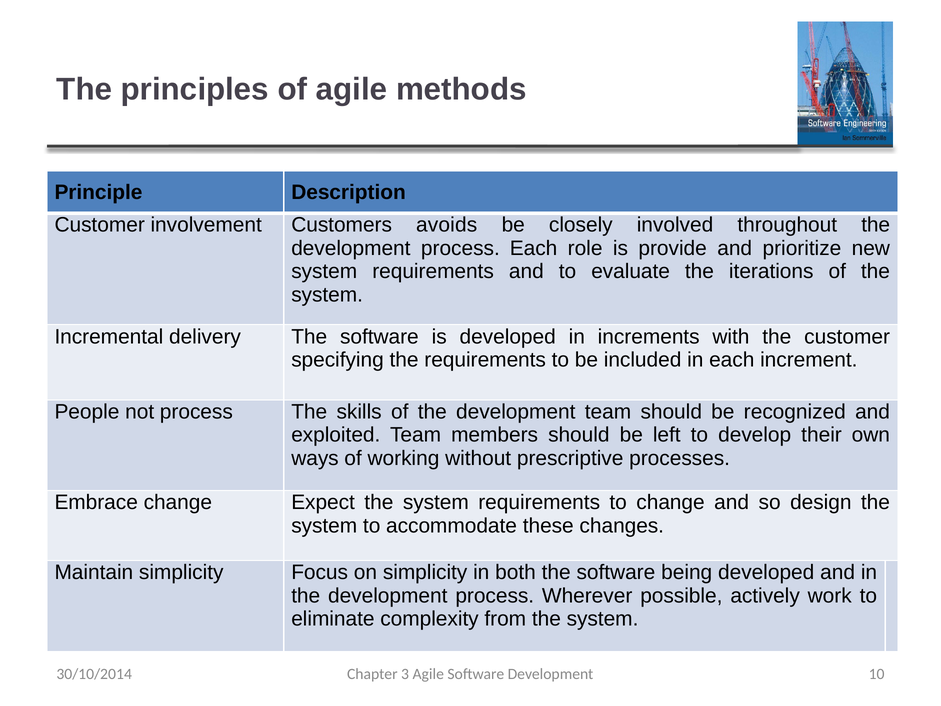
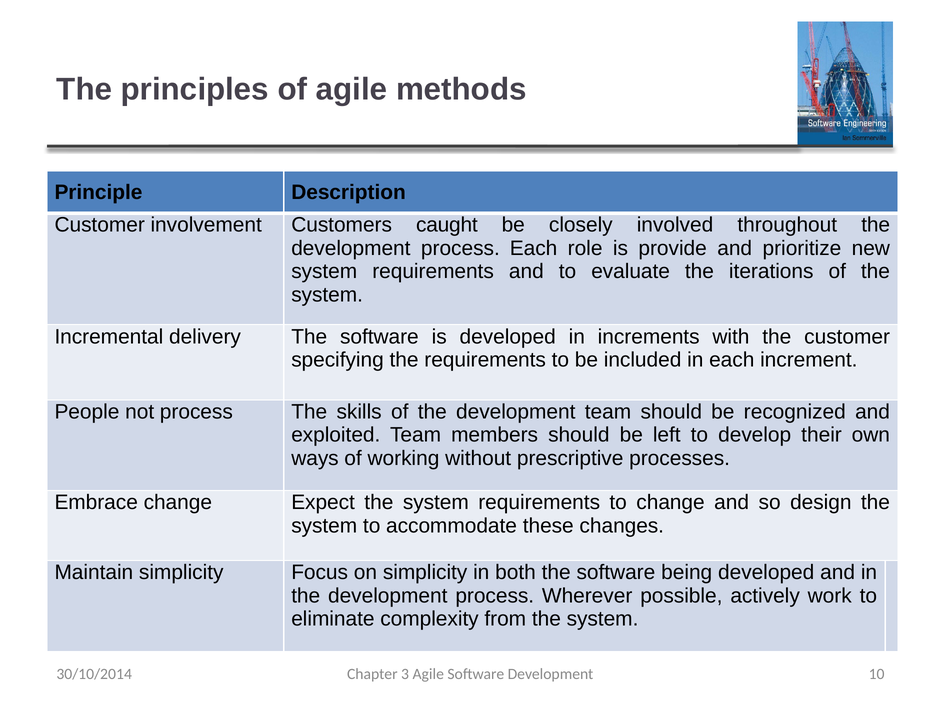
avoids: avoids -> caught
